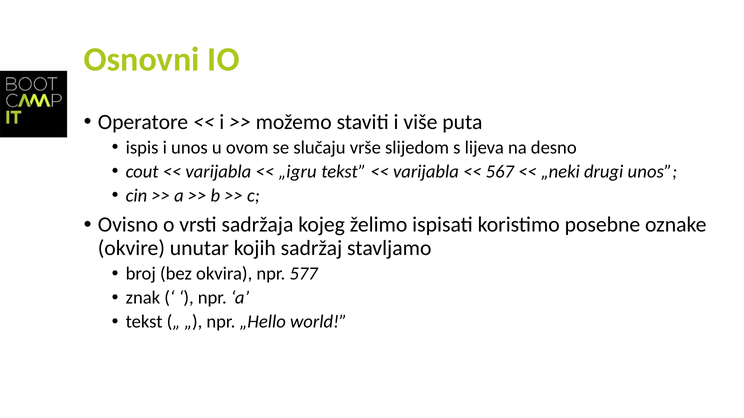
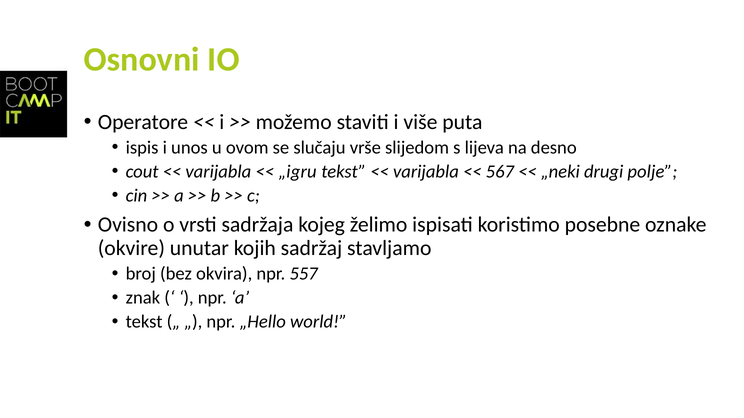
drugi unos: unos -> polje
577: 577 -> 557
